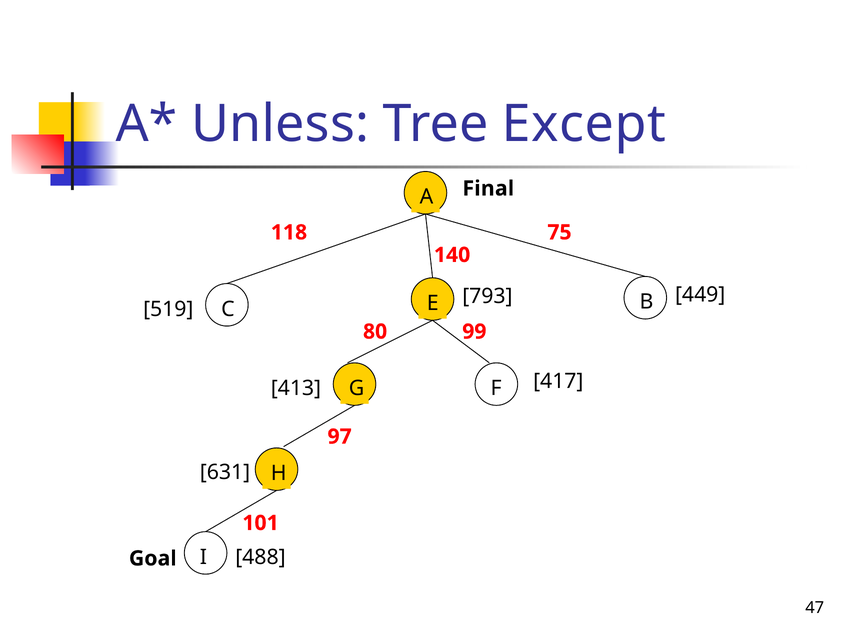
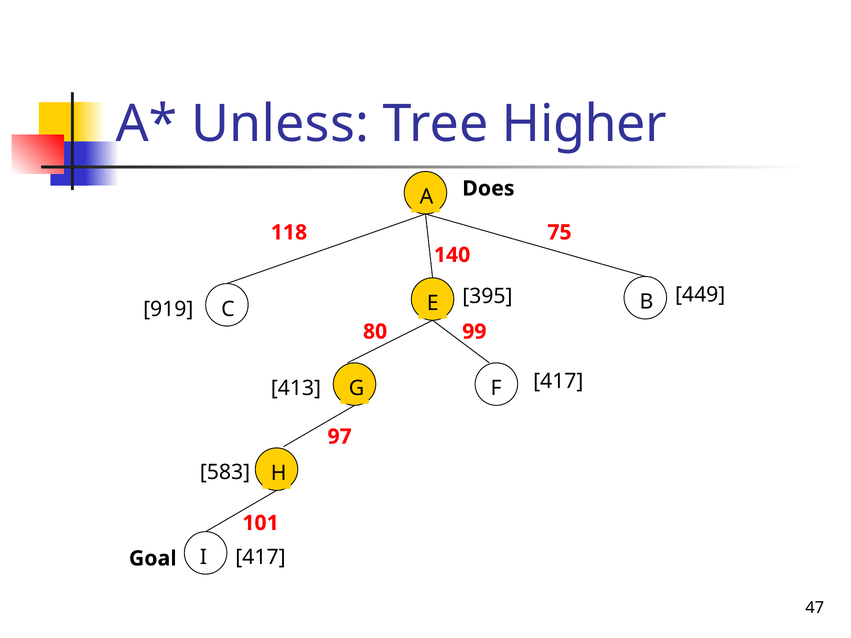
Except: Except -> Higher
Final: Final -> Does
793: 793 -> 395
519: 519 -> 919
631: 631 -> 583
Goal 488: 488 -> 417
